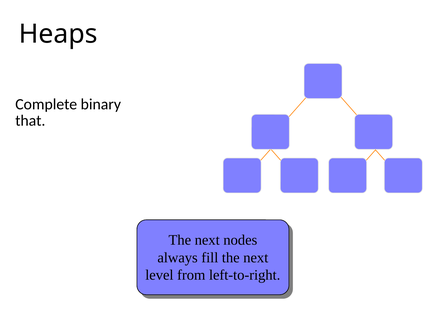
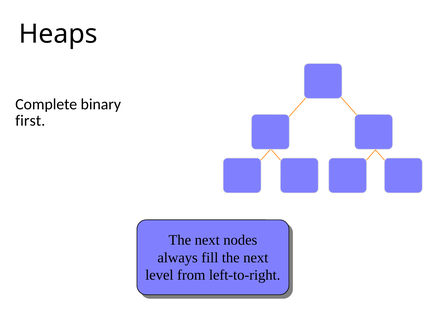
that: that -> first
